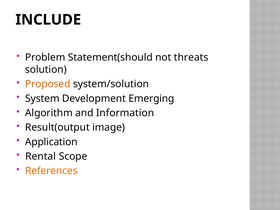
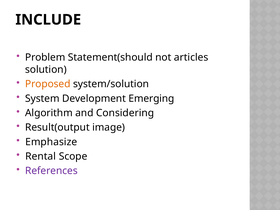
threats: threats -> articles
Information: Information -> Considering
Application: Application -> Emphasize
References colour: orange -> purple
